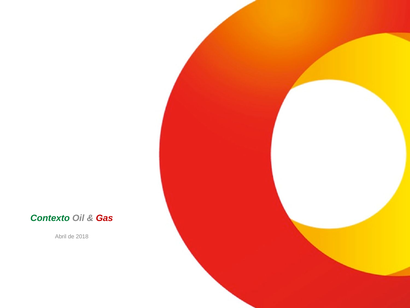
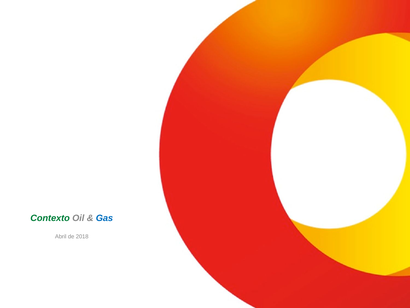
Gas colour: red -> blue
